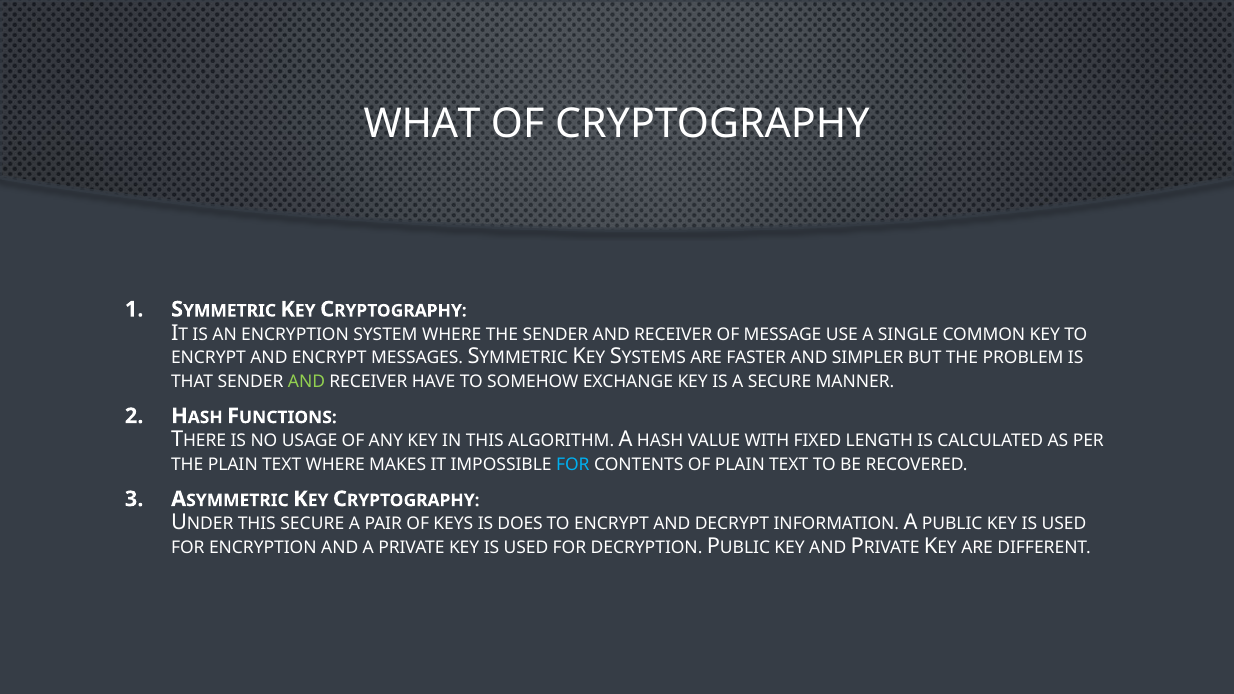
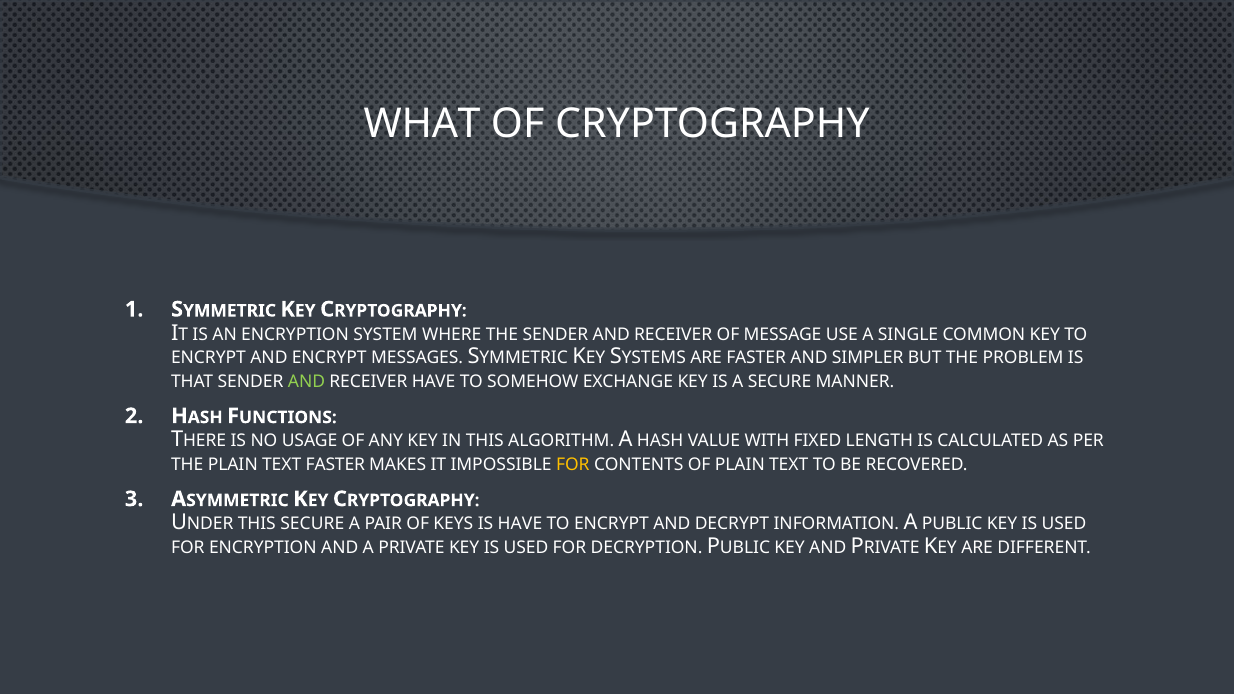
TEXT WHERE: WHERE -> FASTER
FOR at (573, 465) colour: light blue -> yellow
IS DOES: DOES -> HAVE
